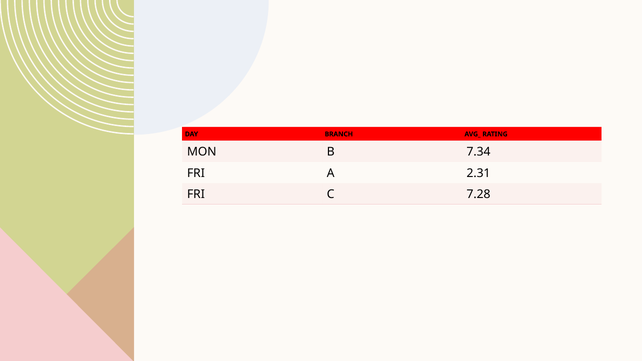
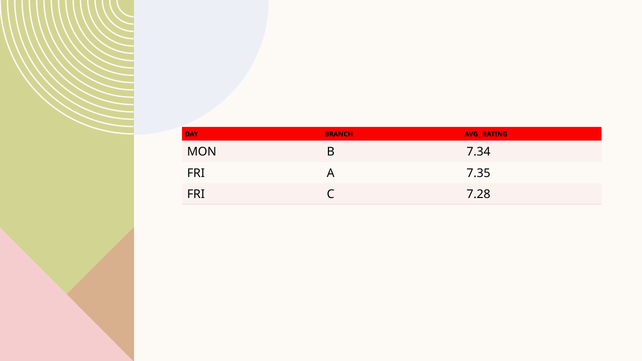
2.31: 2.31 -> 7.35
